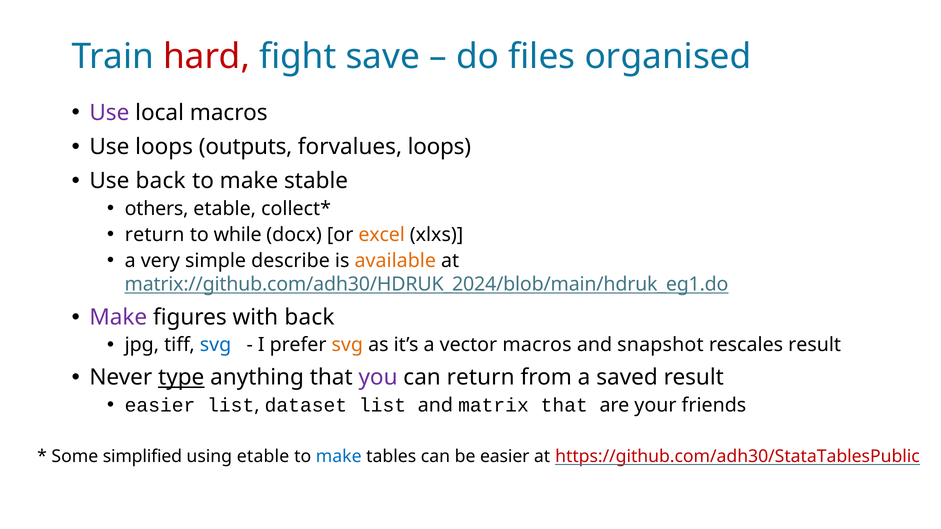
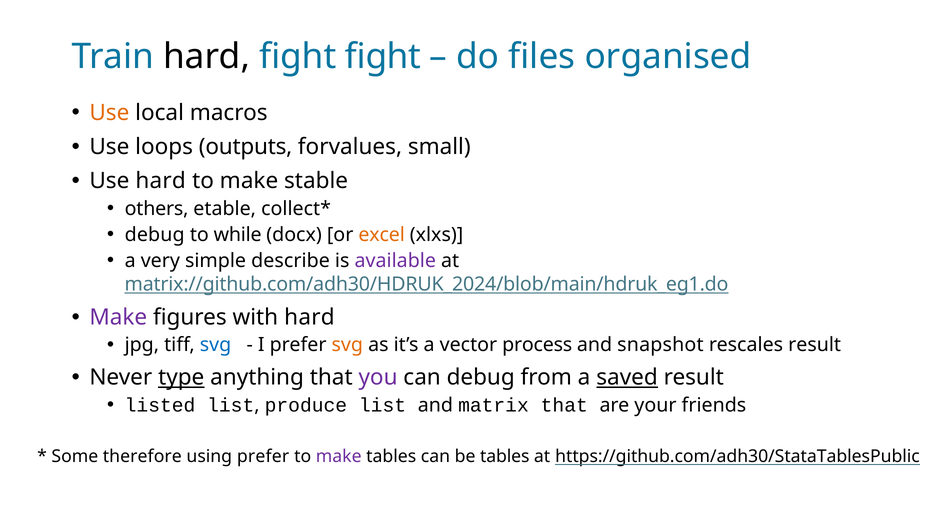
hard at (207, 57) colour: red -> black
fight save: save -> fight
Use at (109, 113) colour: purple -> orange
forvalues loops: loops -> small
Use back: back -> hard
return at (155, 235): return -> debug
available colour: orange -> purple
with back: back -> hard
vector macros: macros -> process
can return: return -> debug
saved underline: none -> present
easier at (160, 405): easier -> listed
dataset: dataset -> produce
simplified: simplified -> therefore
using etable: etable -> prefer
make at (339, 457) colour: blue -> purple
be easier: easier -> tables
https://github.com/adh30/StataTablesPublic colour: red -> black
